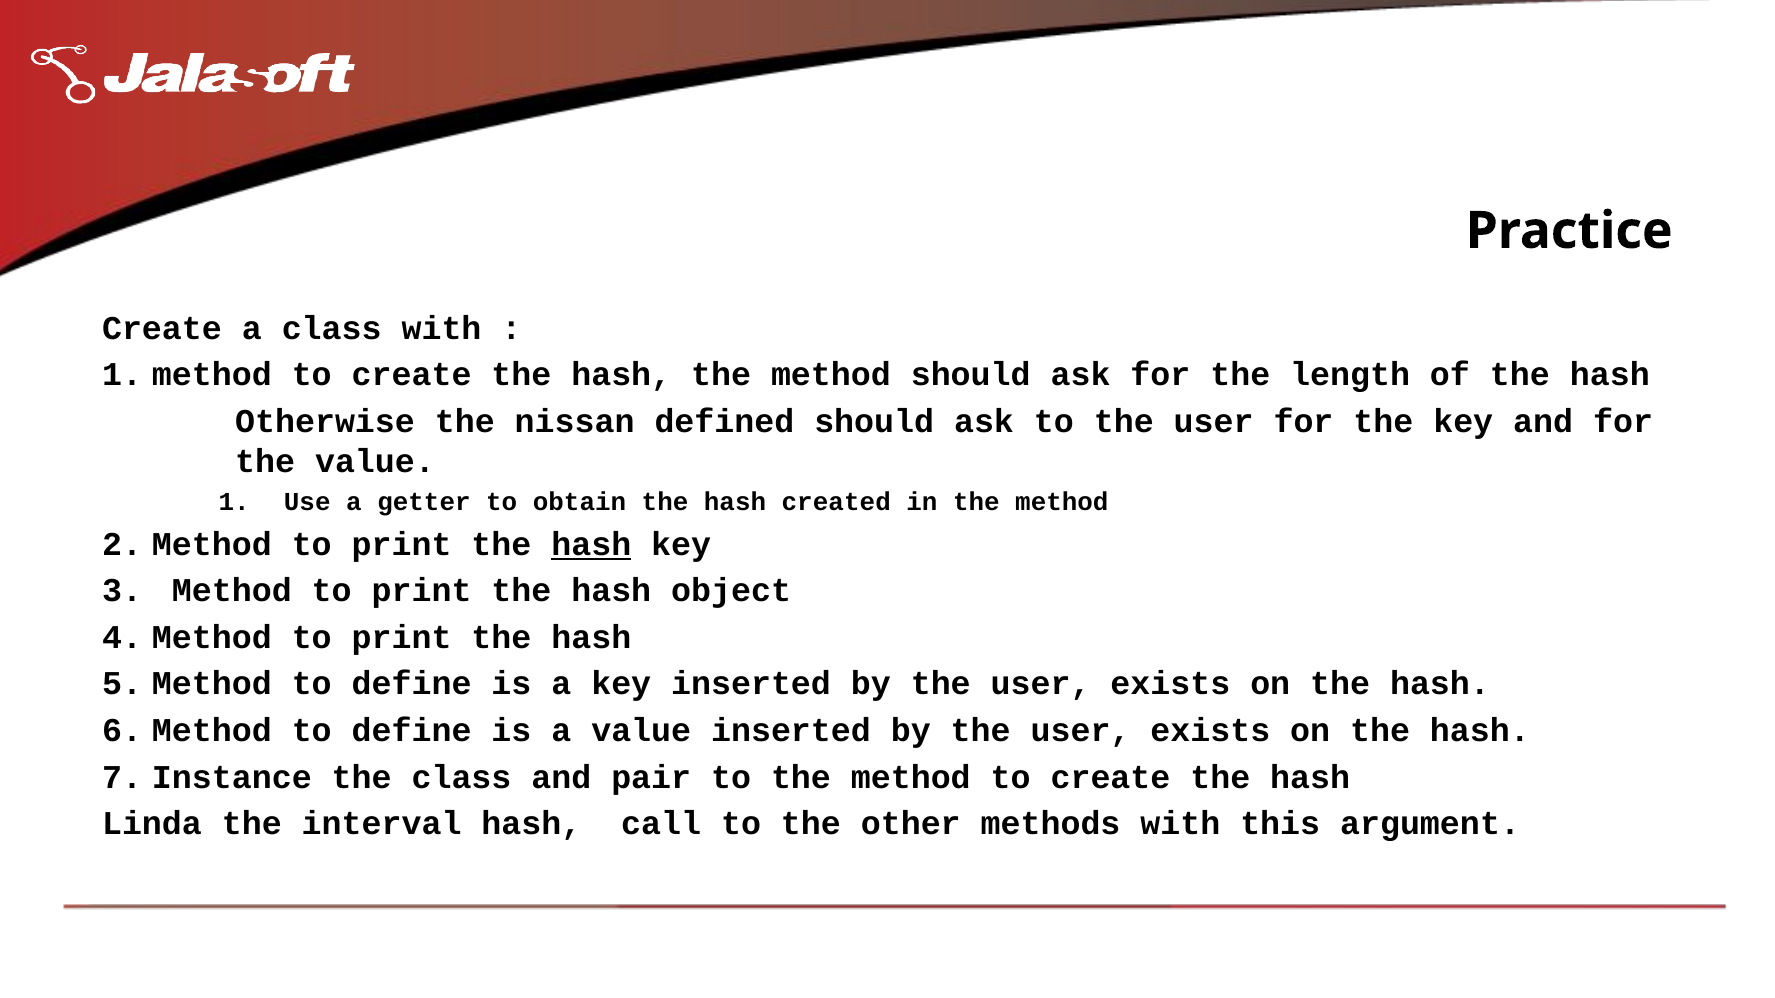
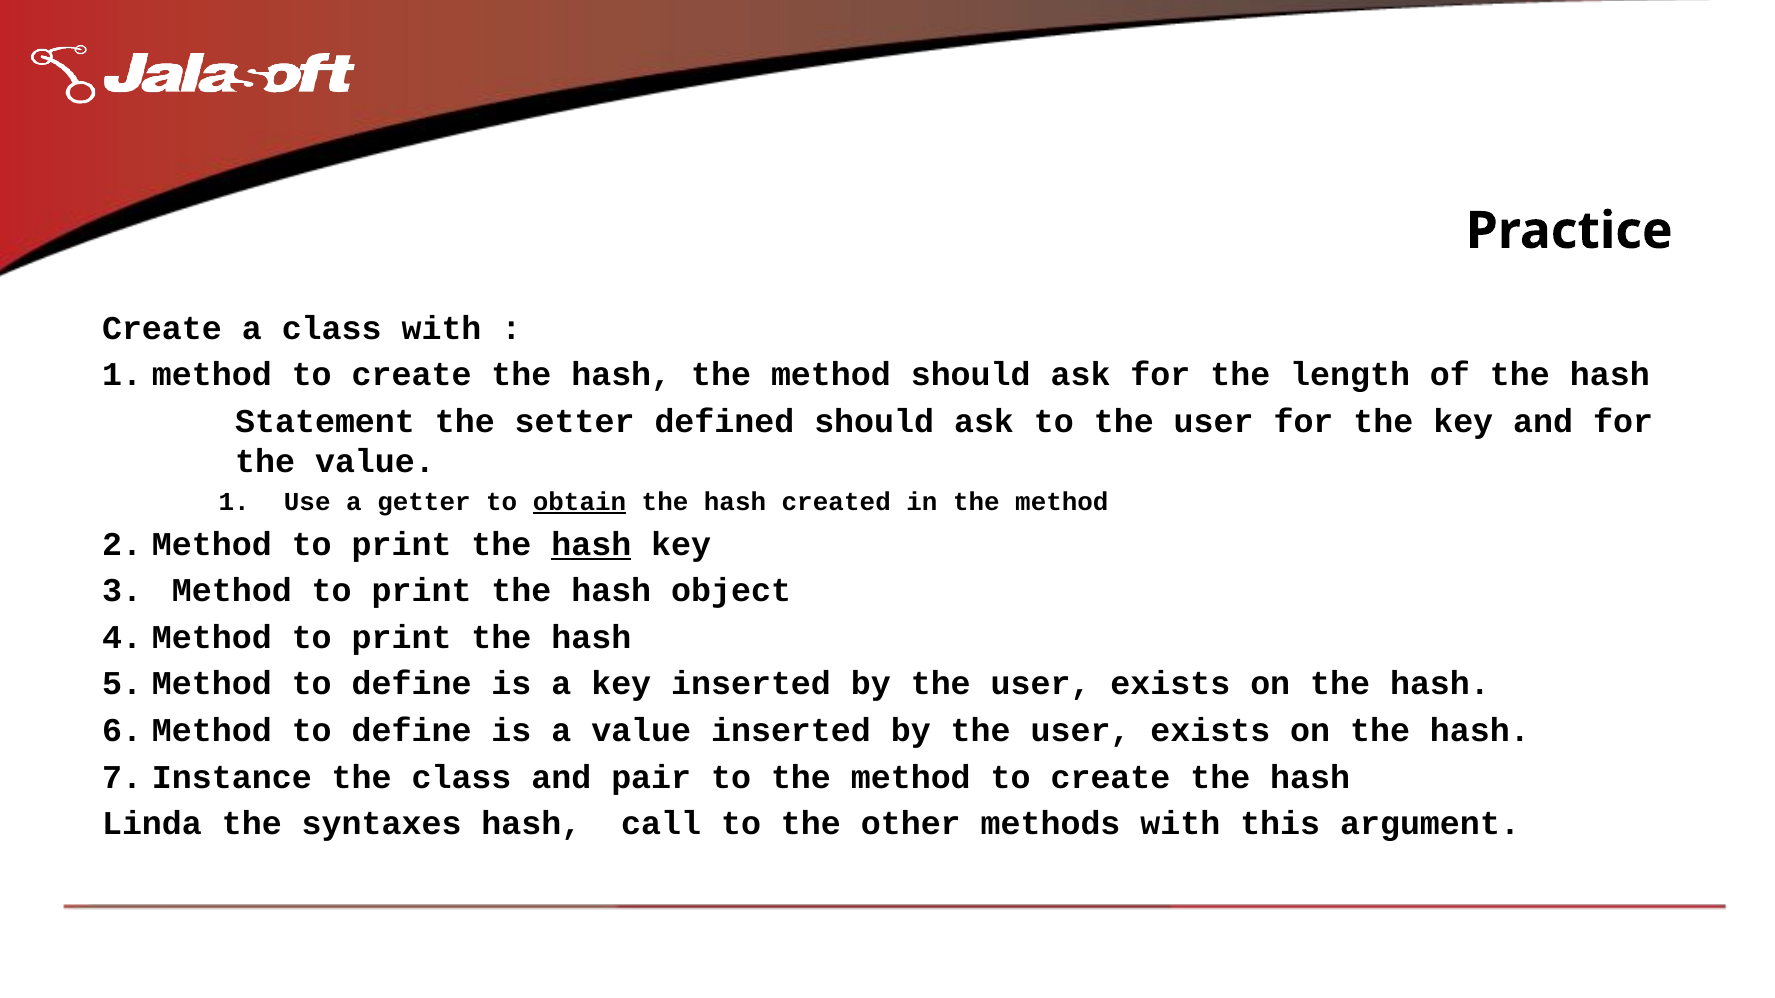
Otherwise: Otherwise -> Statement
nissan: nissan -> setter
obtain underline: none -> present
interval: interval -> syntaxes
